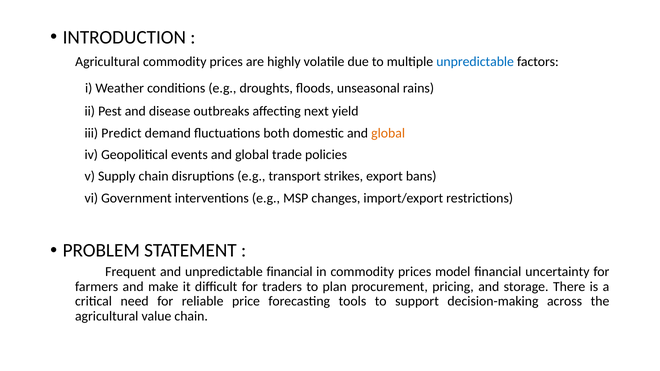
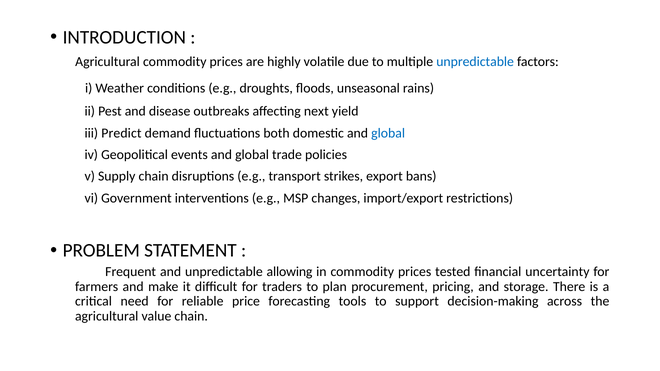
global at (388, 133) colour: orange -> blue
unpredictable financial: financial -> allowing
model: model -> tested
